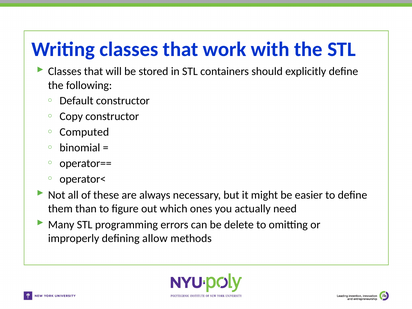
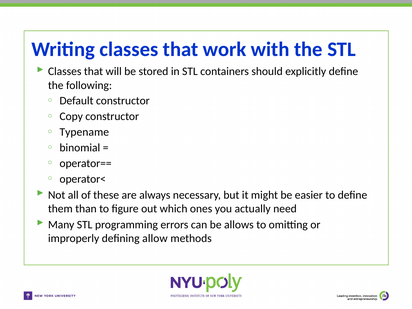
Computed: Computed -> Typename
delete: delete -> allows
